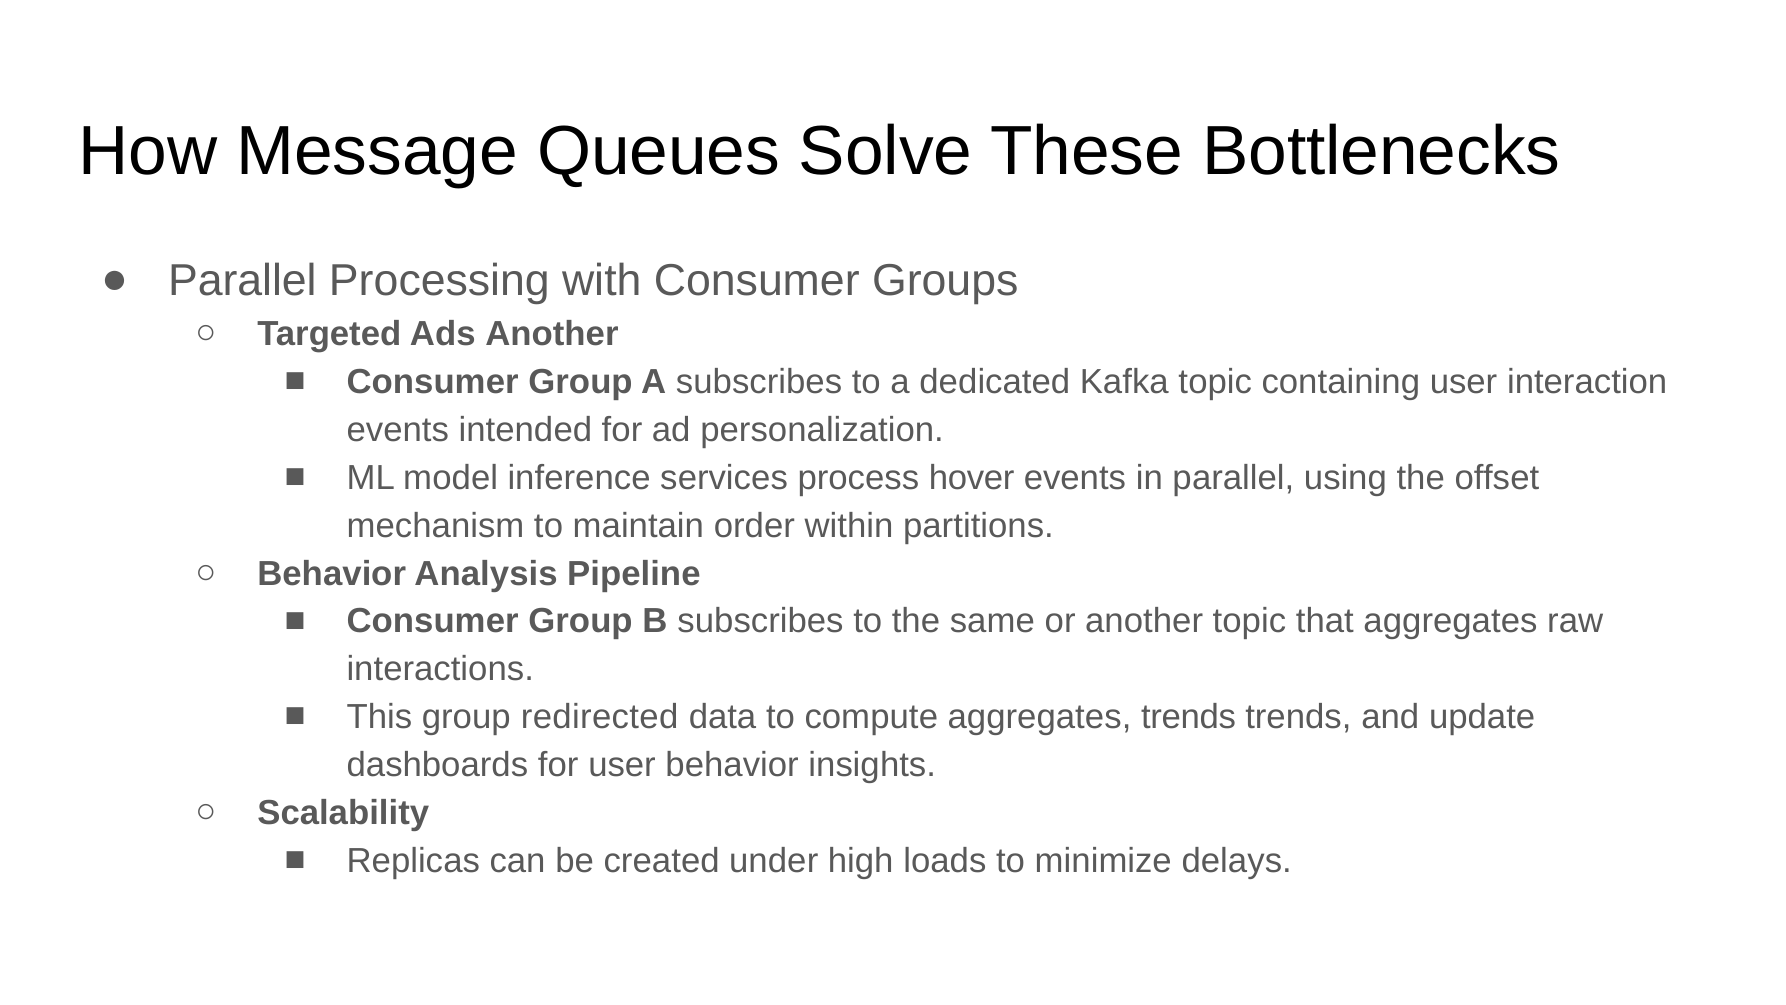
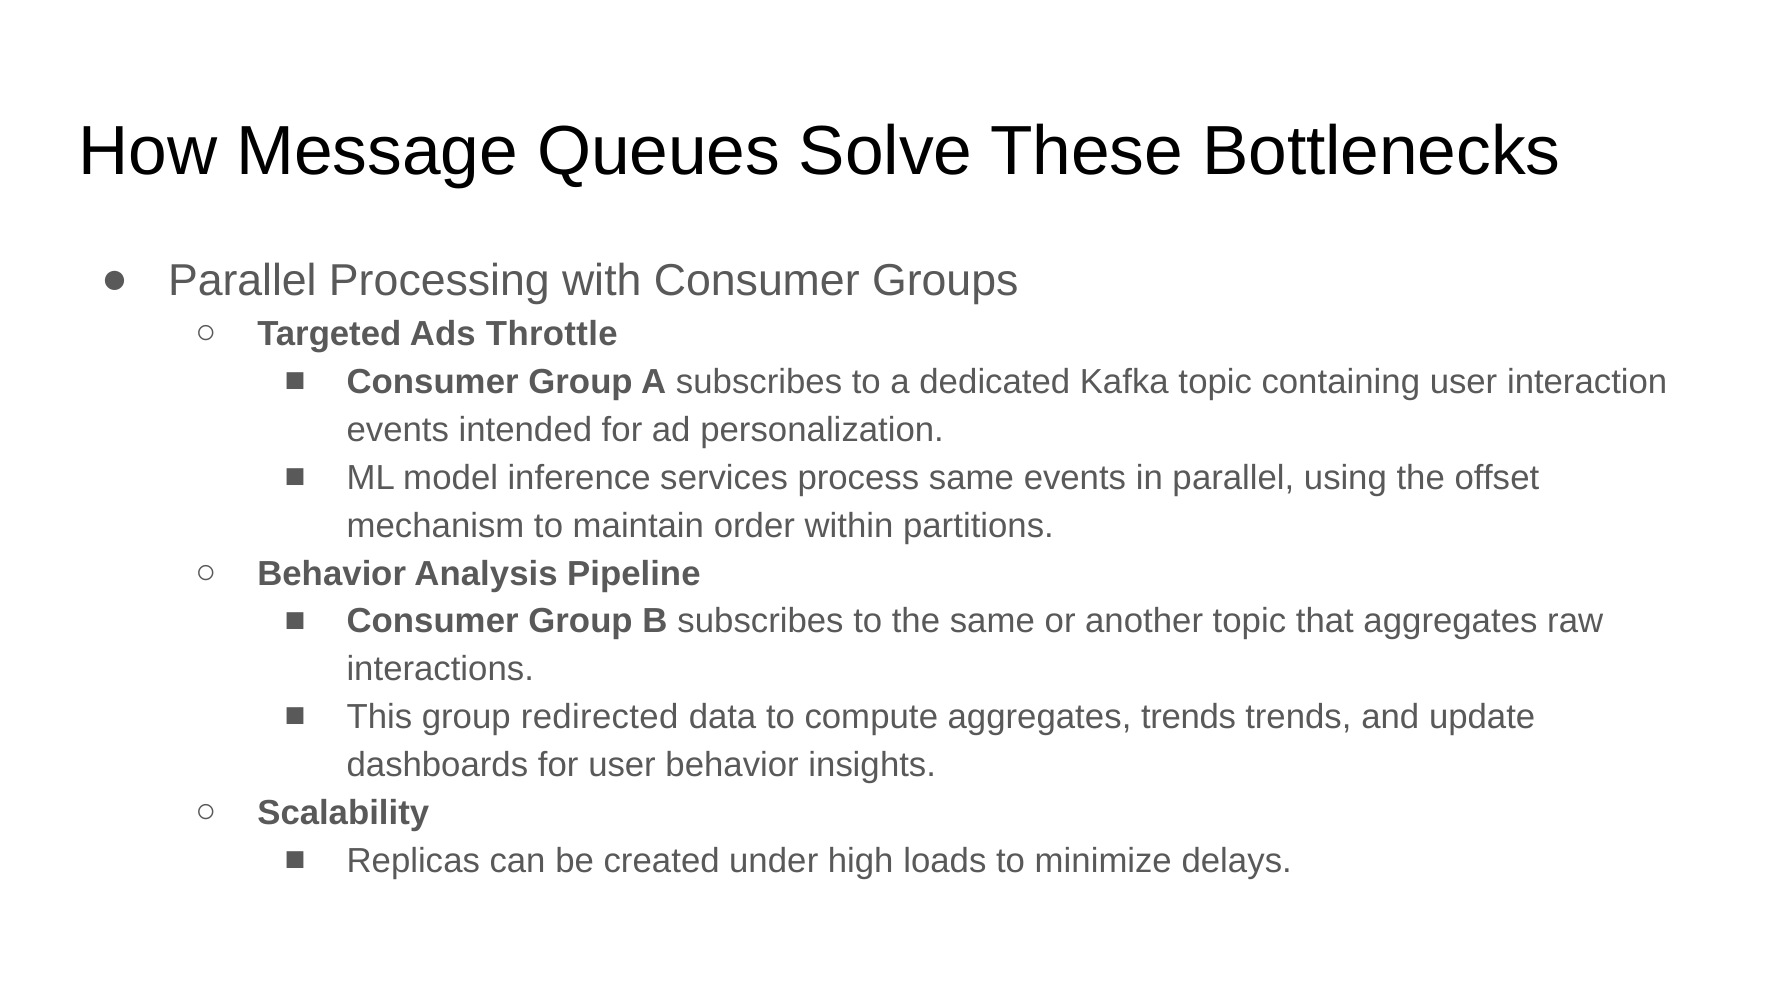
Ads Another: Another -> Throttle
process hover: hover -> same
